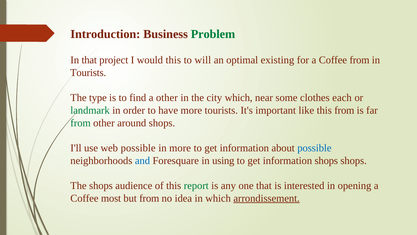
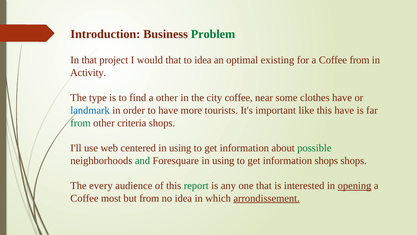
would this: this -> that
to will: will -> idea
Tourists at (88, 73): Tourists -> Activity
city which: which -> coffee
clothes each: each -> have
landmark colour: green -> blue
this from: from -> have
around: around -> criteria
web possible: possible -> centered
more at (180, 148): more -> using
possible at (314, 148) colour: blue -> green
and colour: blue -> green
The shops: shops -> every
opening underline: none -> present
